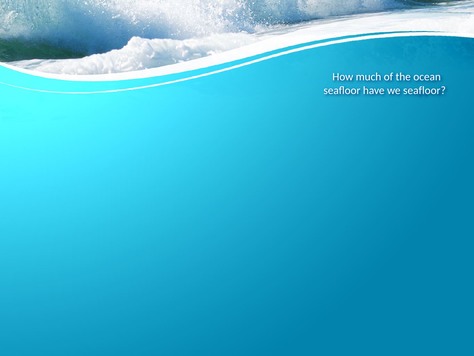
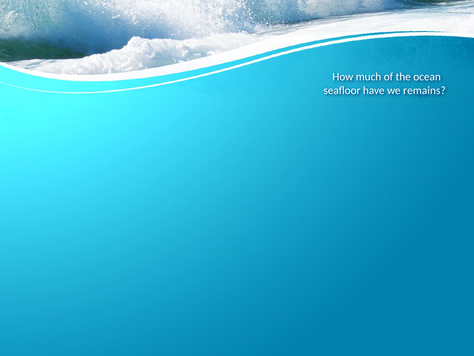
we seafloor: seafloor -> remains
